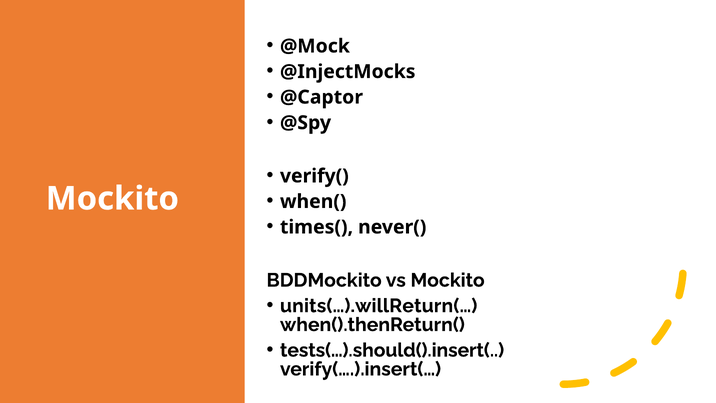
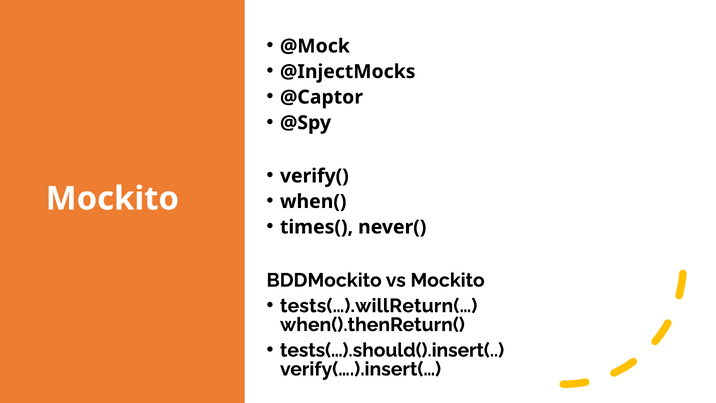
units(…).willReturn(…: units(…).willReturn(… -> tests(…).willReturn(…
